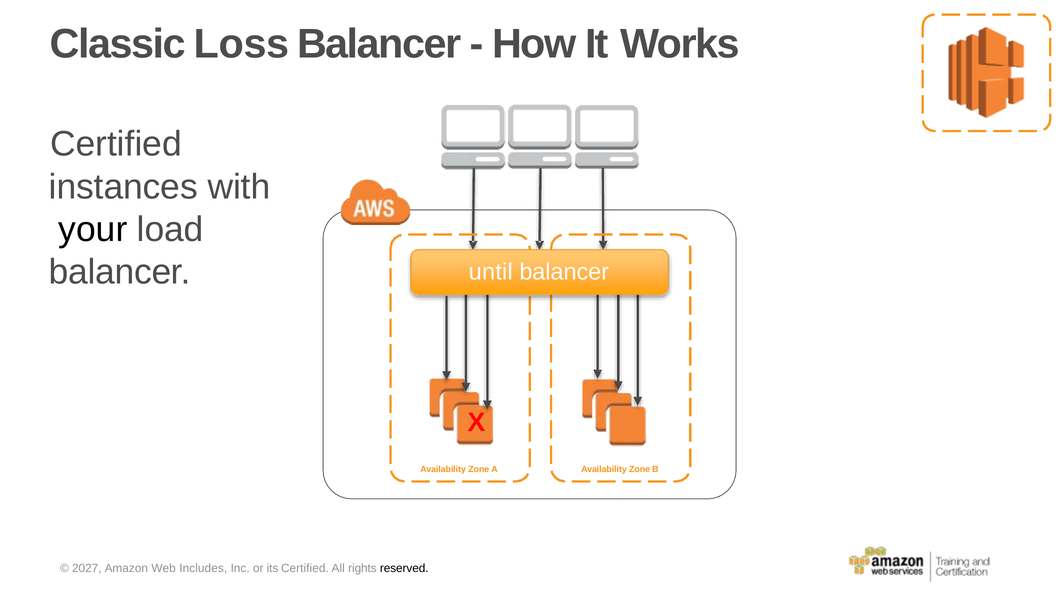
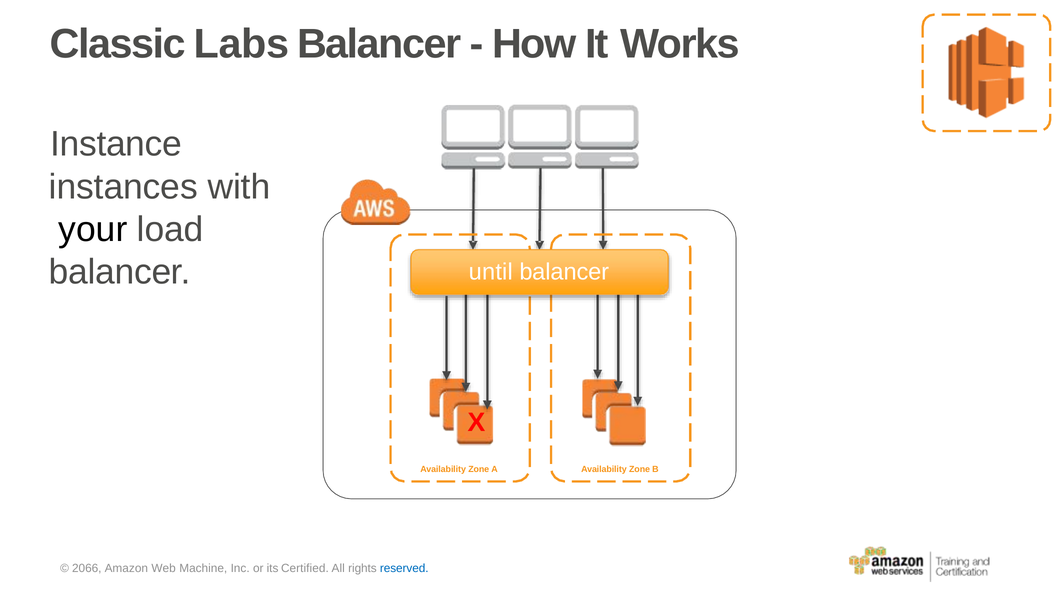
Loss: Loss -> Labs
Certified at (116, 144): Certified -> Instance
2027: 2027 -> 2066
Includes: Includes -> Machine
reserved colour: black -> blue
